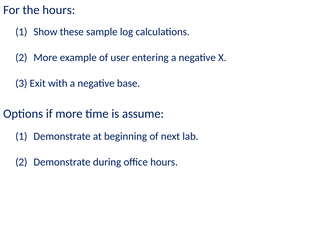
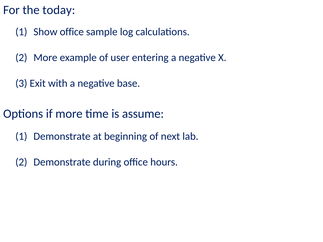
the hours: hours -> today
Show these: these -> office
